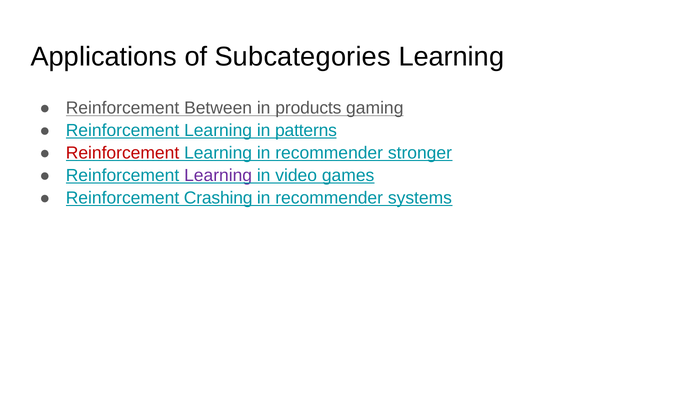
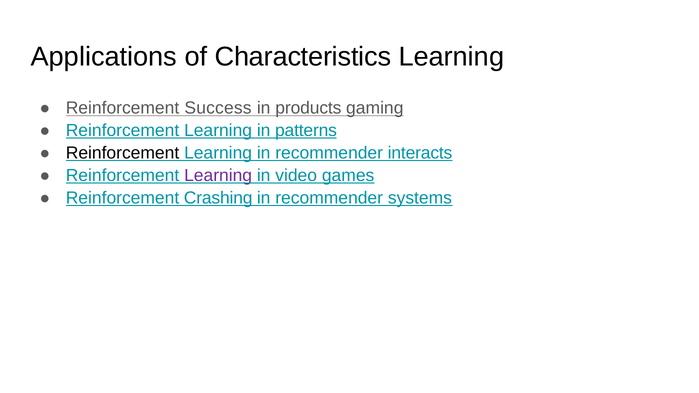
Subcategories: Subcategories -> Characteristics
Between: Between -> Success
Reinforcement at (123, 153) colour: red -> black
stronger: stronger -> interacts
